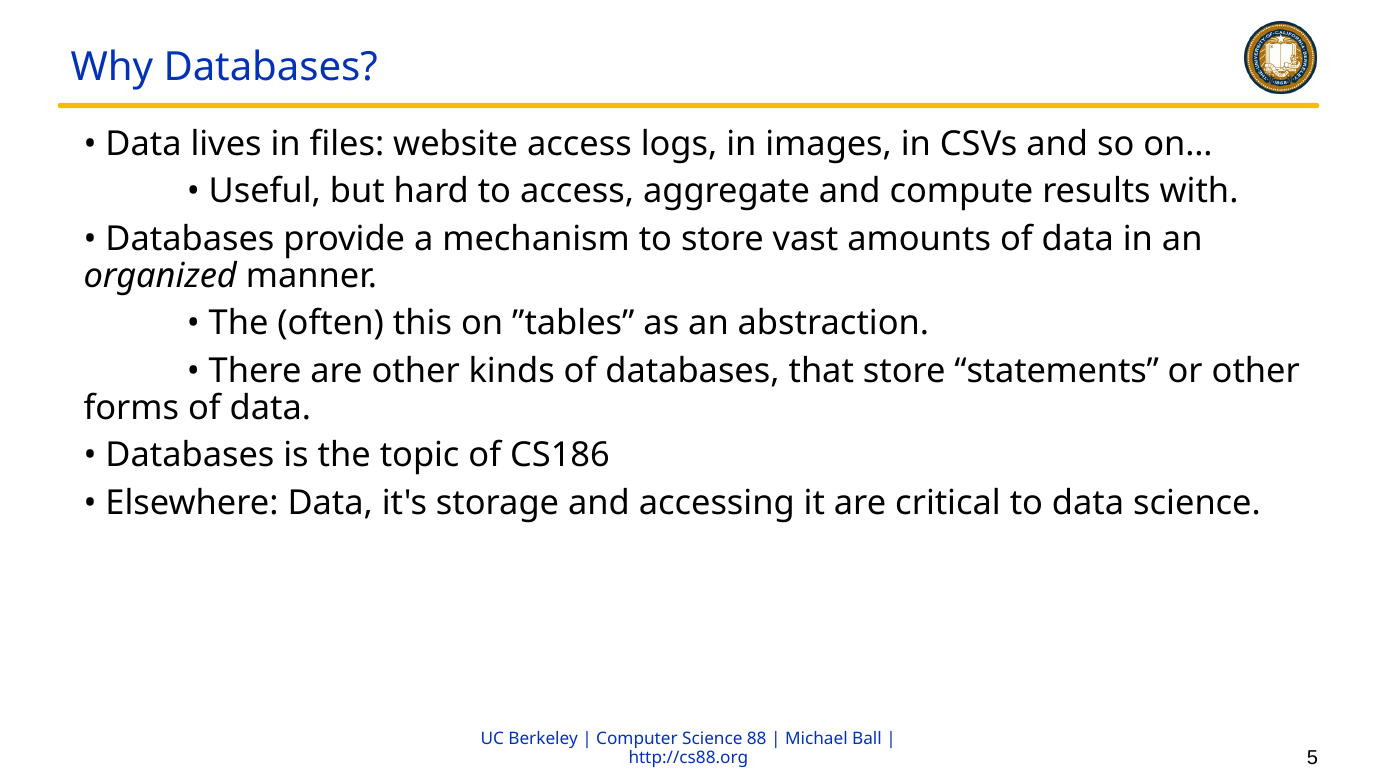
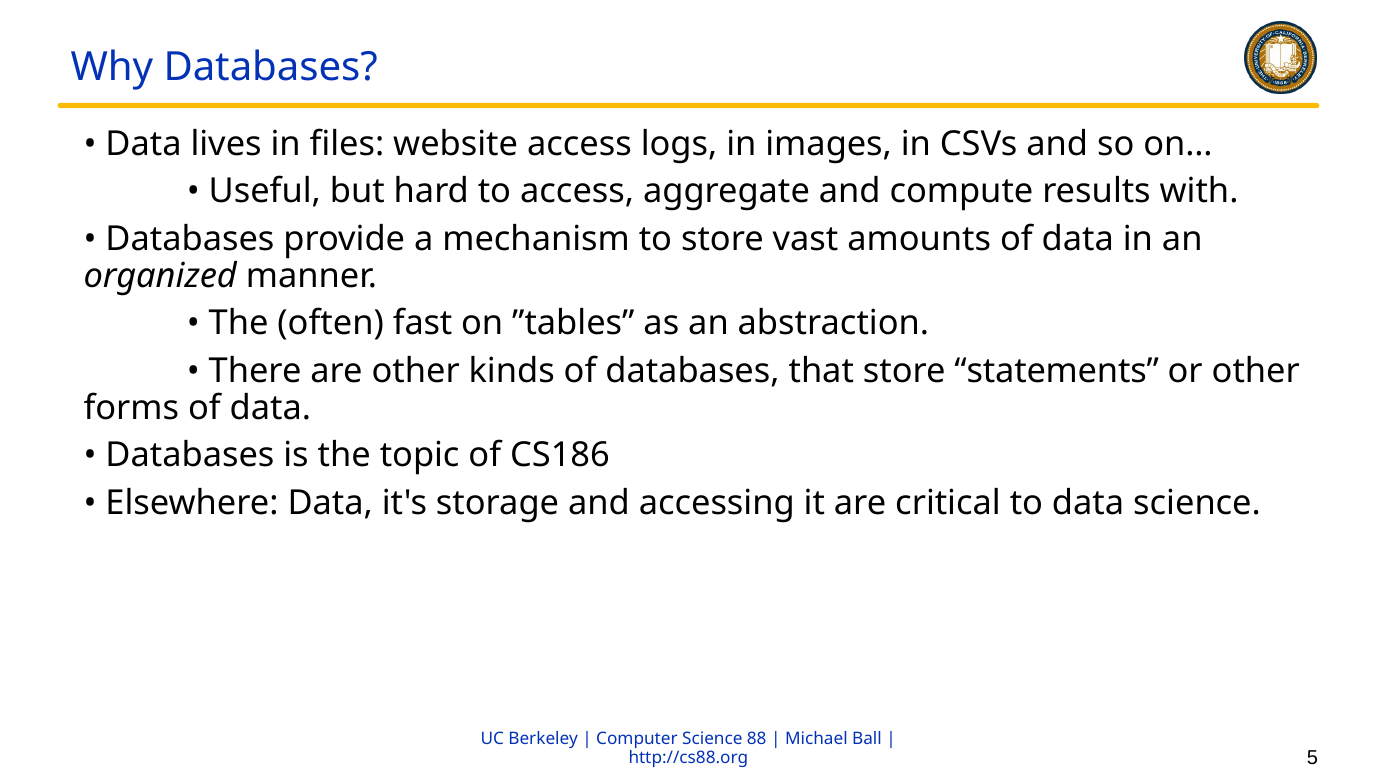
this: this -> fast
